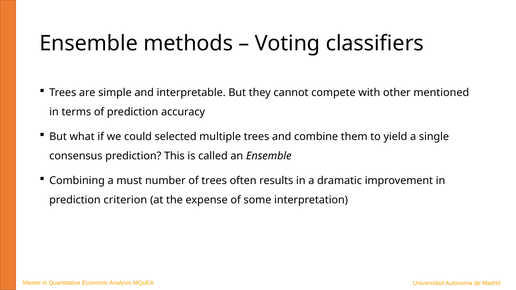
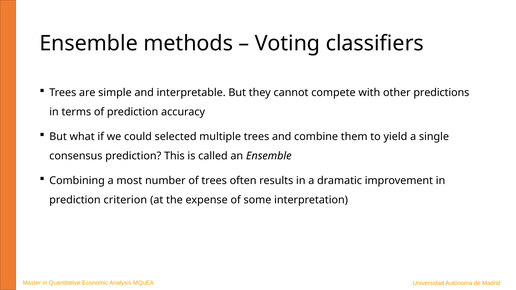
mentioned: mentioned -> predictions
must: must -> most
